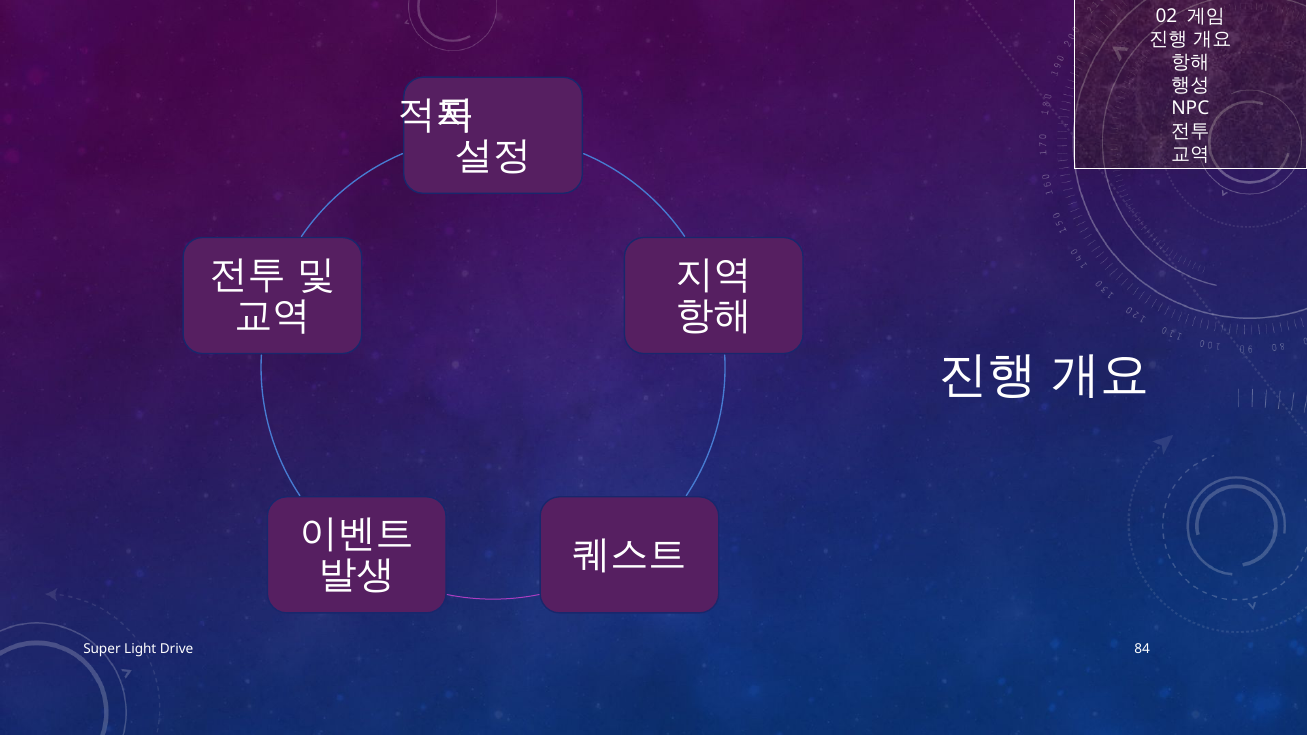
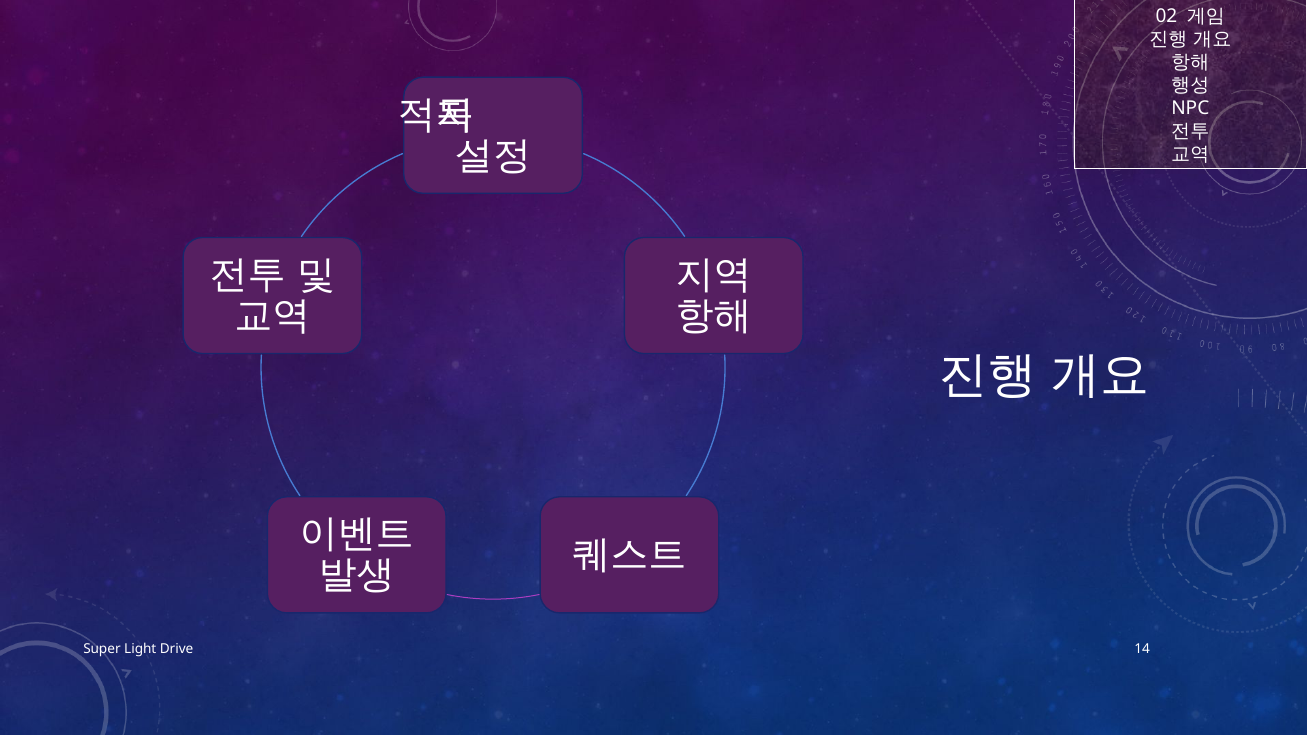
84: 84 -> 14
